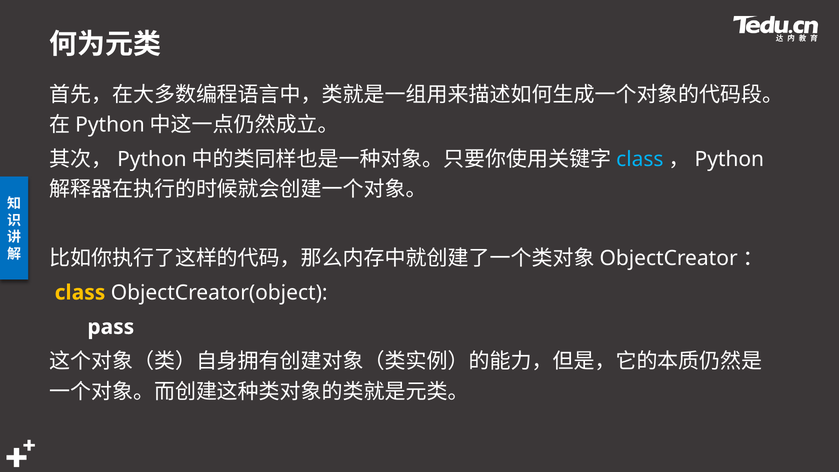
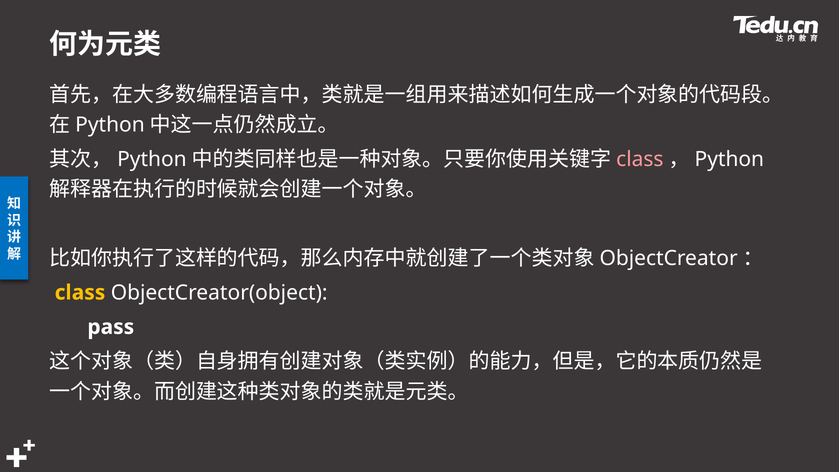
class at (640, 159) colour: light blue -> pink
